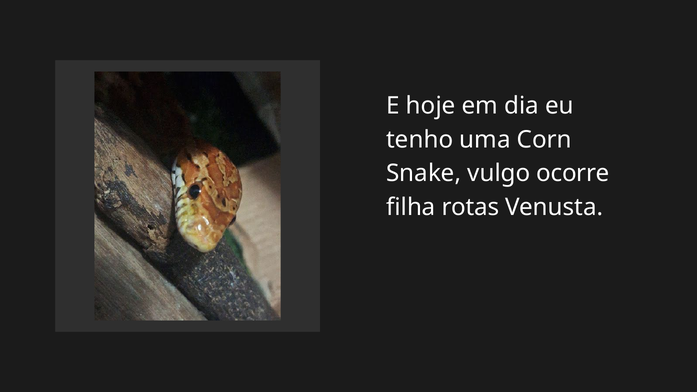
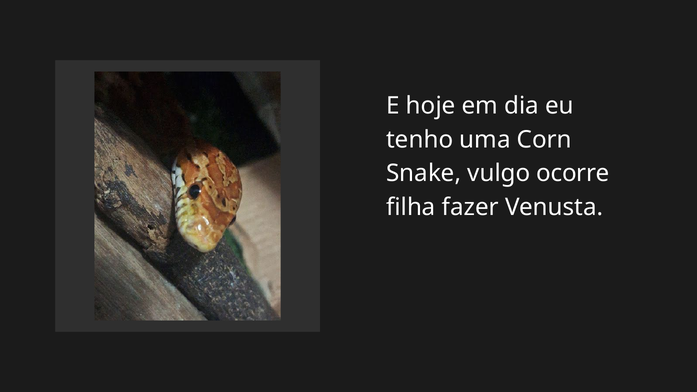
rotas: rotas -> fazer
